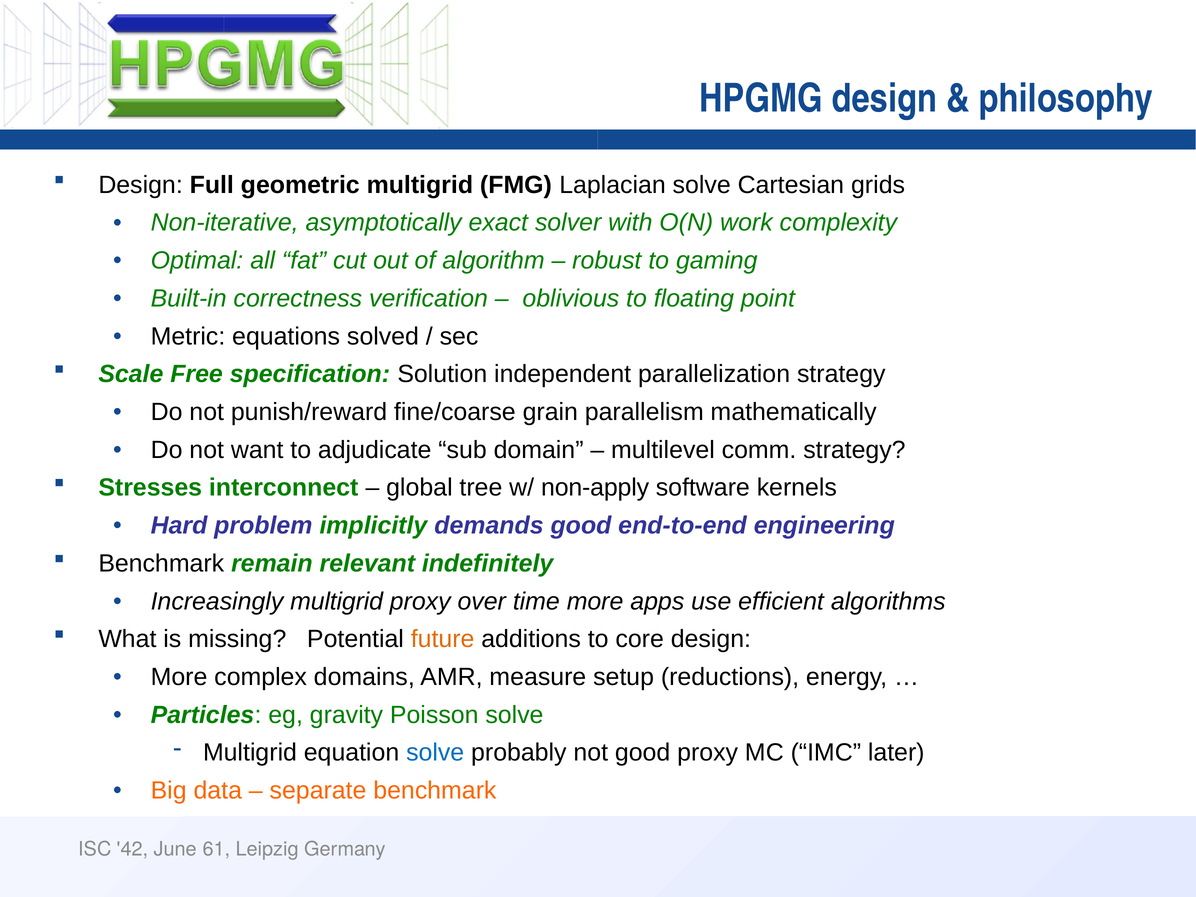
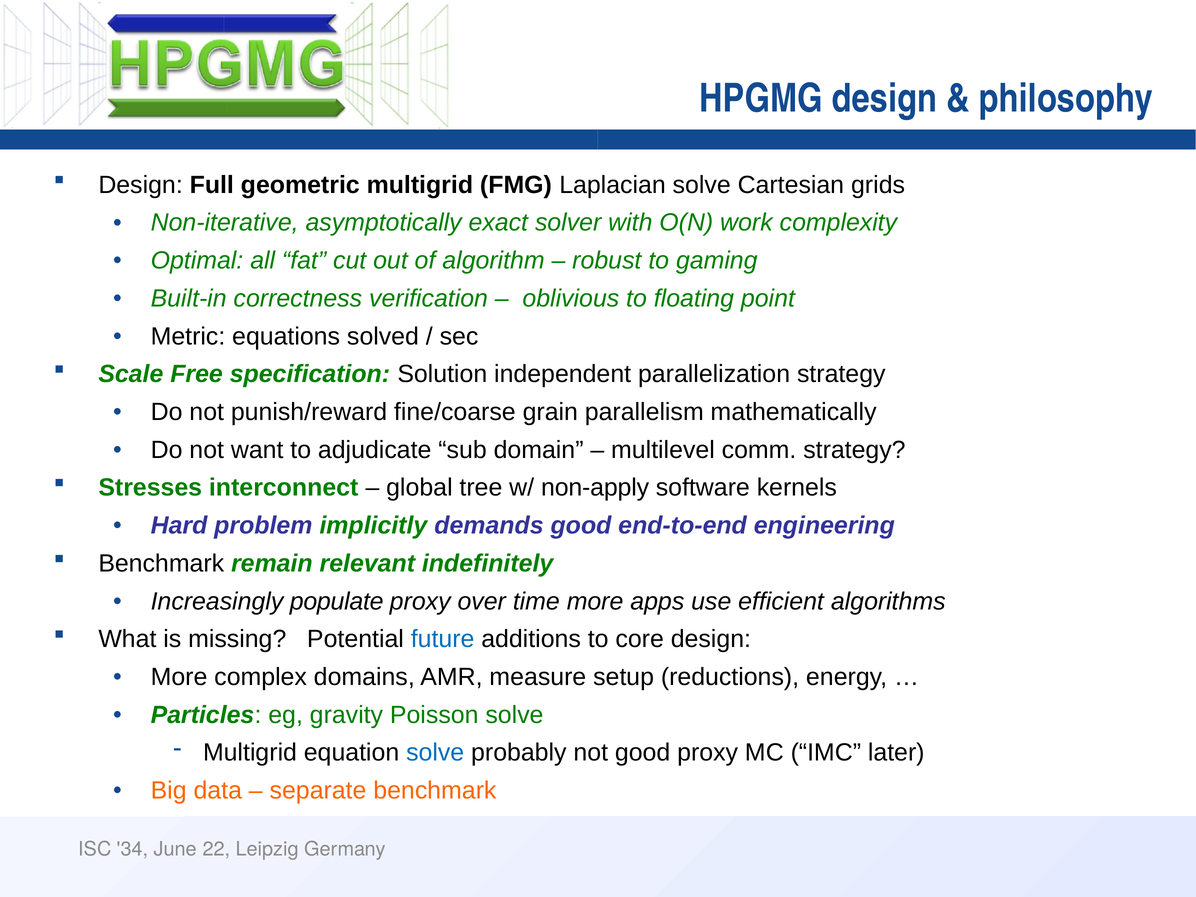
Increasingly multigrid: multigrid -> populate
future colour: orange -> blue
42: 42 -> 34
61: 61 -> 22
